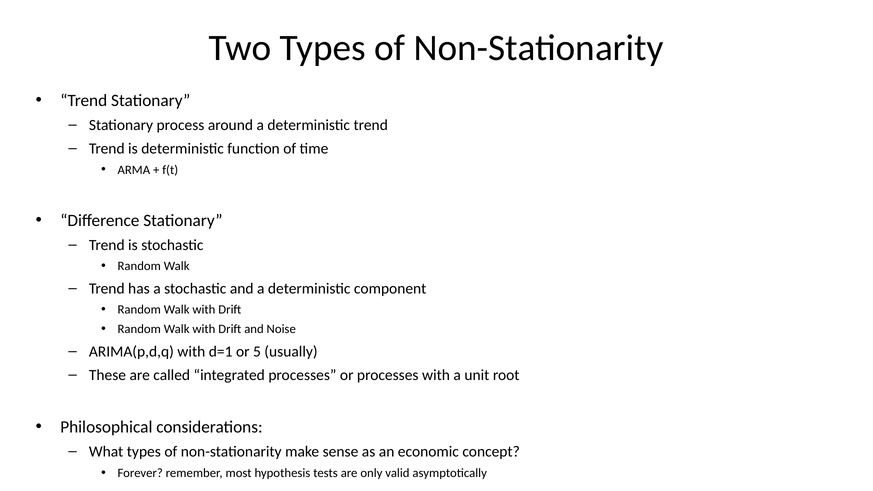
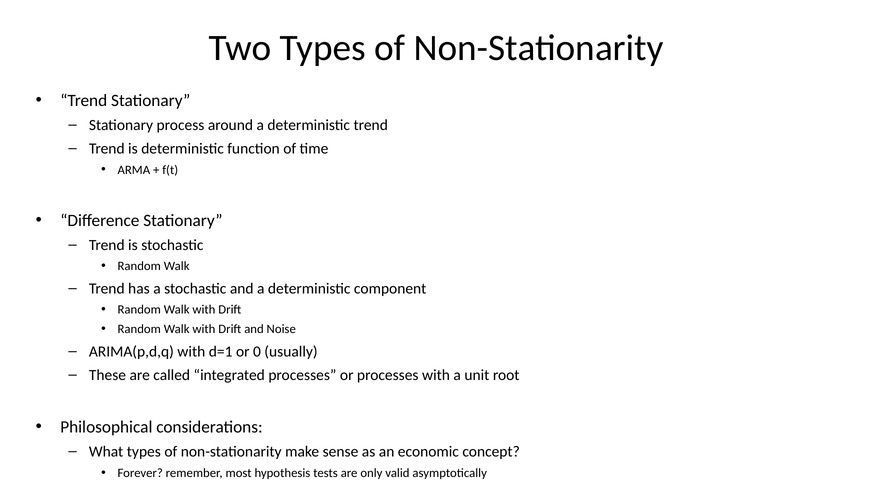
5: 5 -> 0
